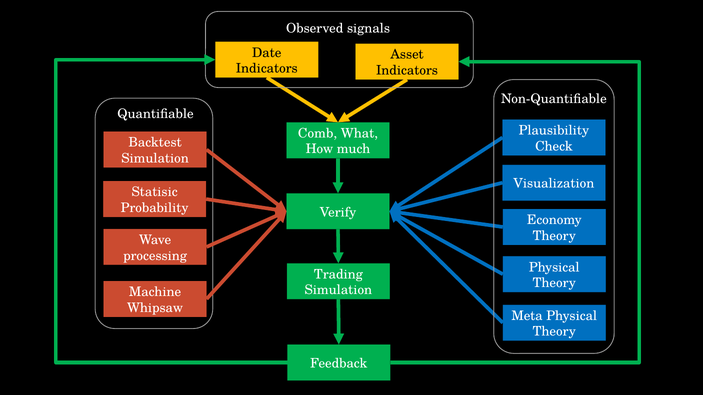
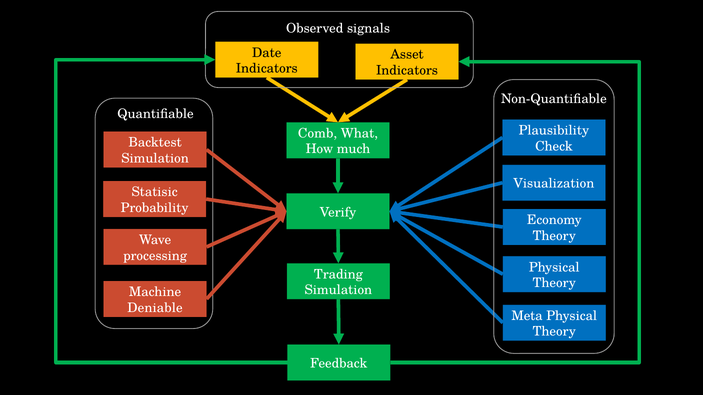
Whipsaw: Whipsaw -> Deniable
